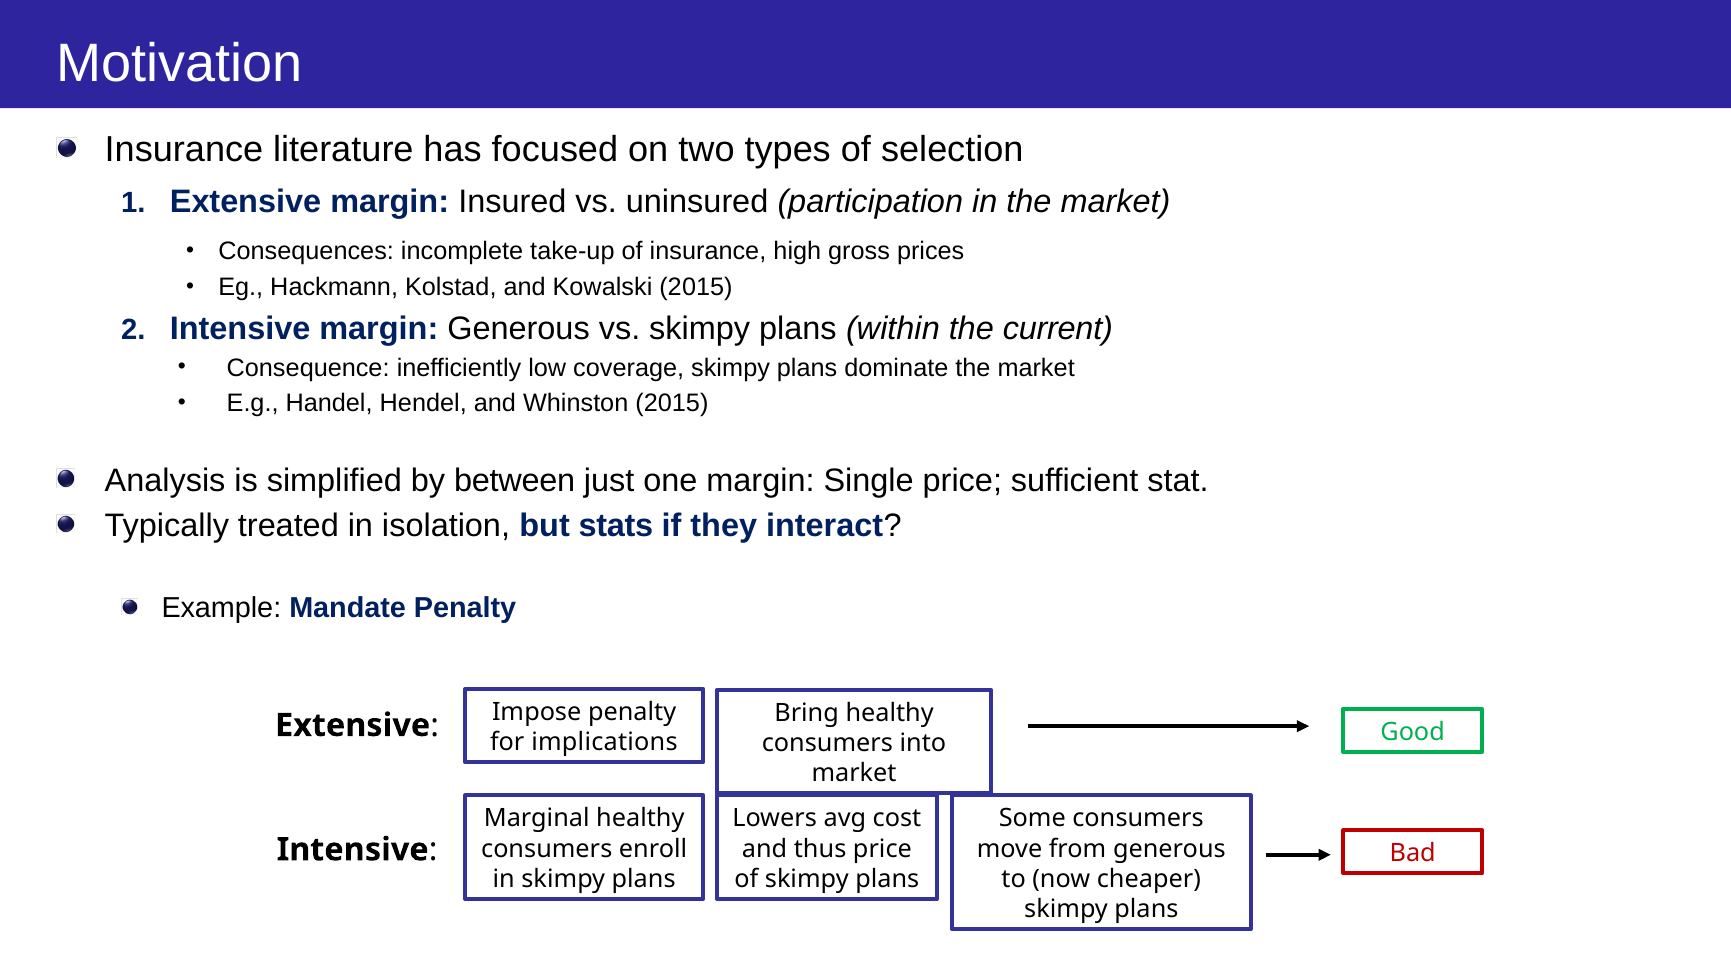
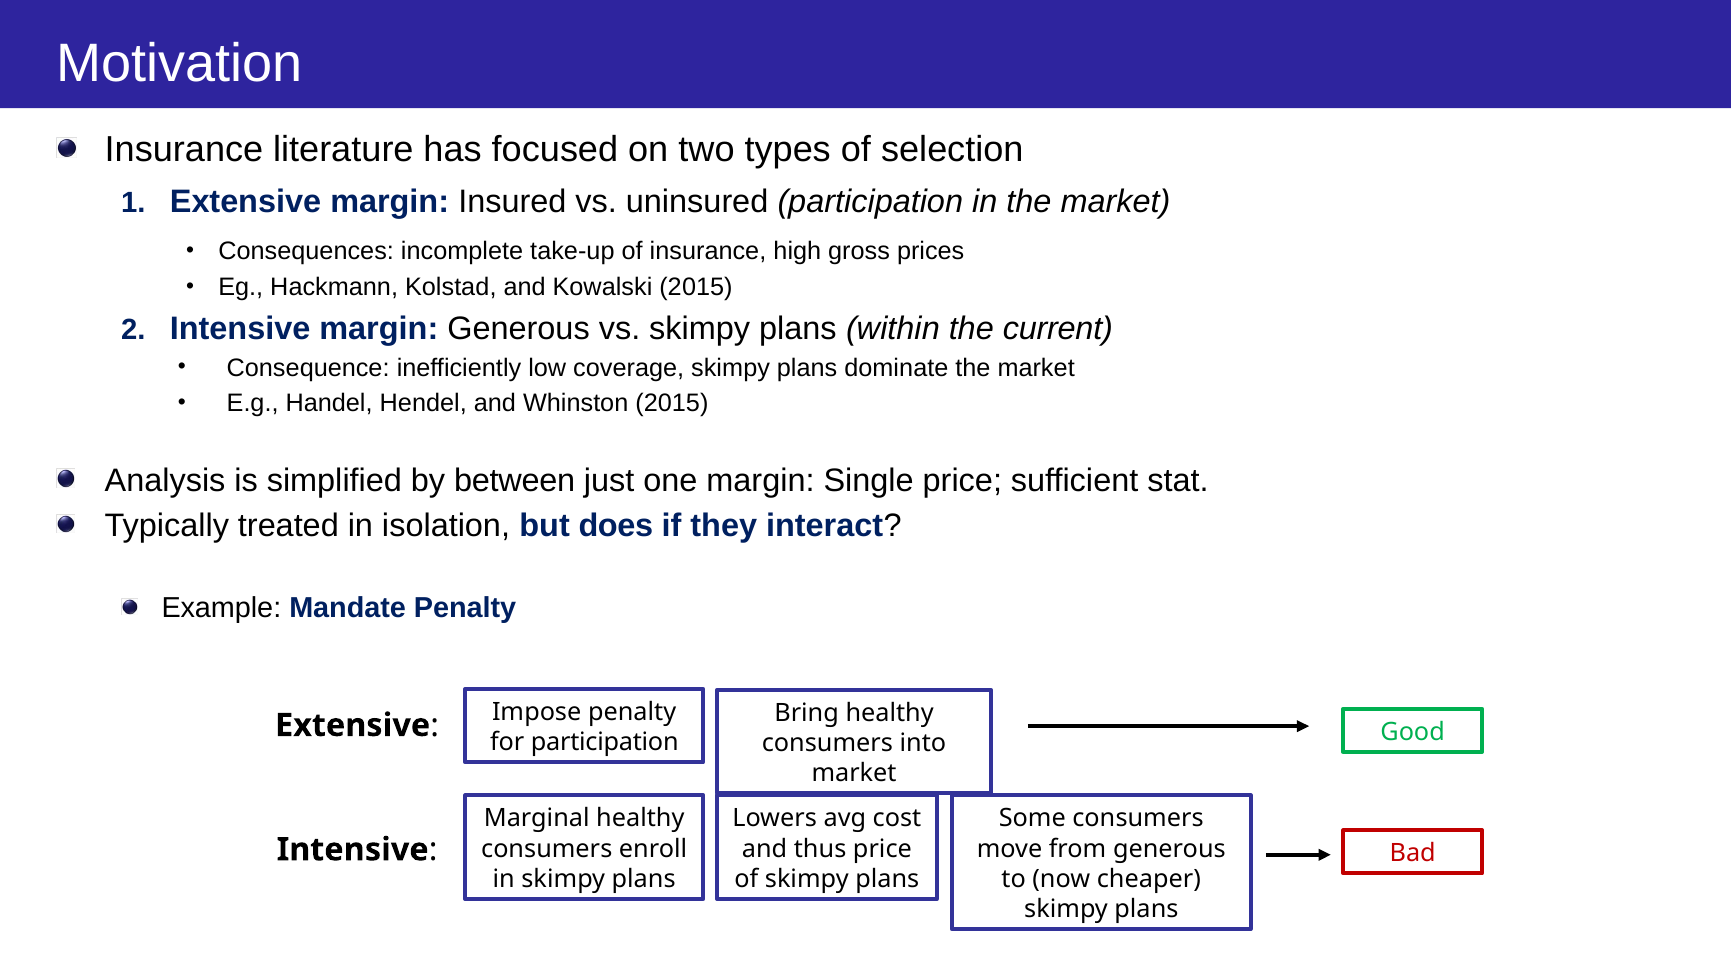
stats: stats -> does
for implications: implications -> participation
